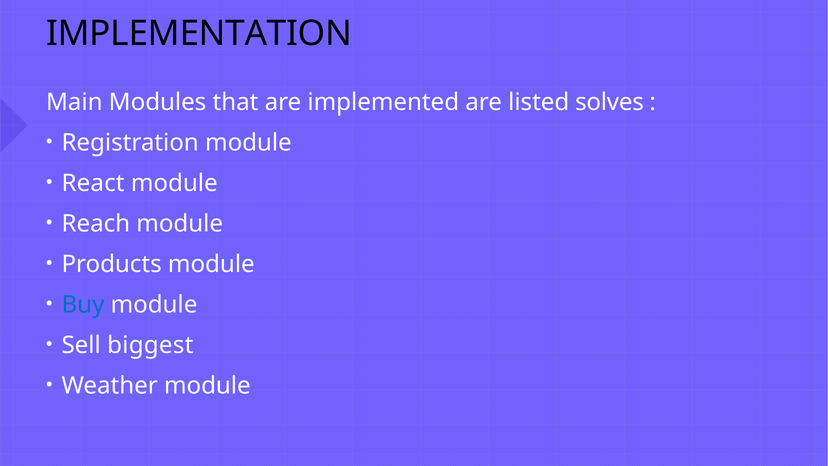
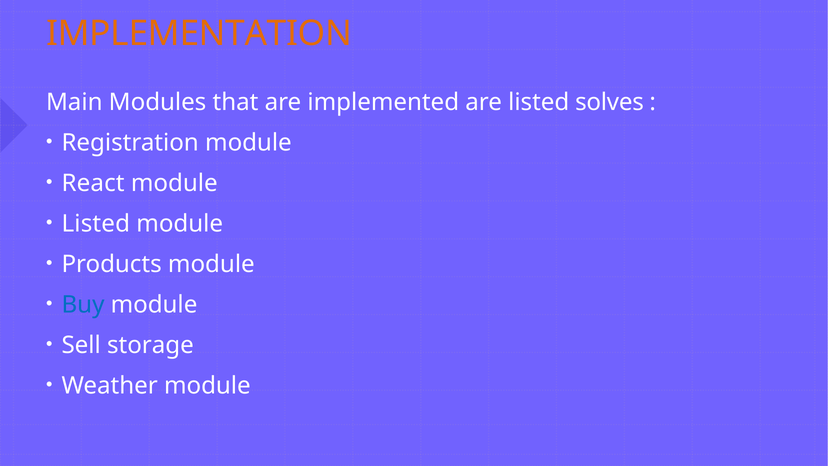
IMPLEMENTATION colour: black -> orange
Reach at (96, 224): Reach -> Listed
biggest: biggest -> storage
